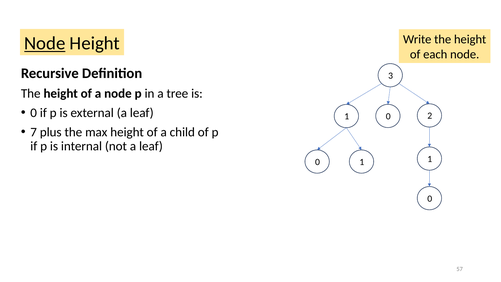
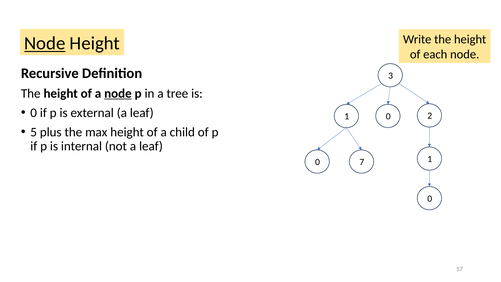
node at (118, 93) underline: none -> present
7: 7 -> 5
0 1: 1 -> 7
